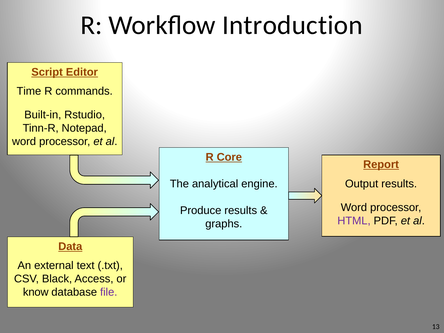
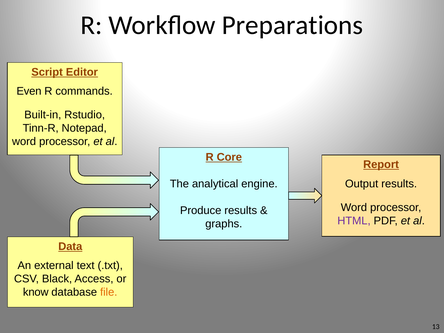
Introduction: Introduction -> Preparations
Time: Time -> Even
file colour: purple -> orange
